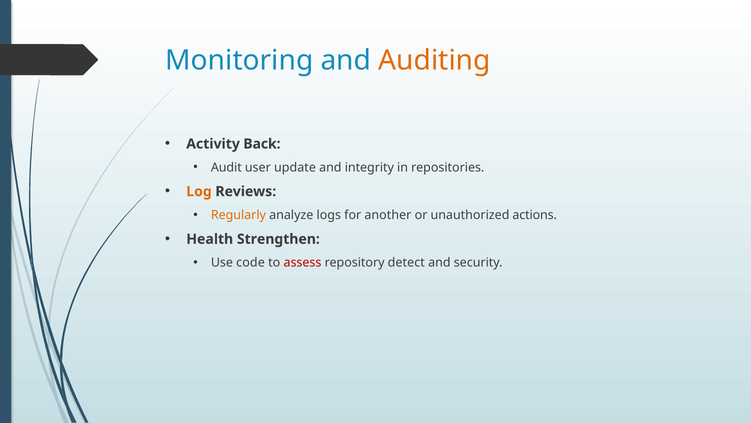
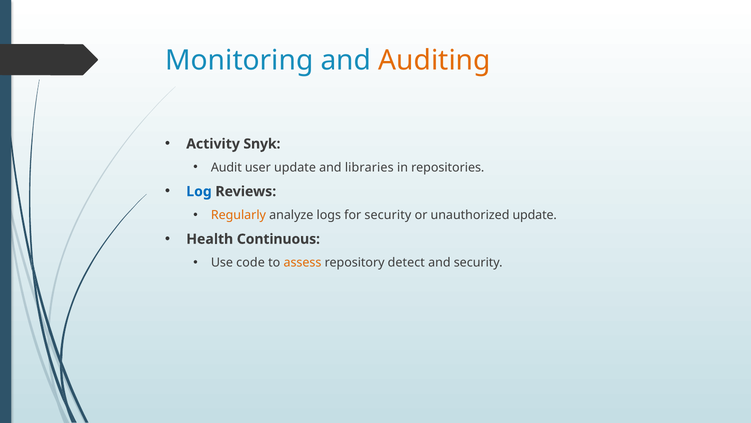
Back: Back -> Snyk
integrity: integrity -> libraries
Log colour: orange -> blue
for another: another -> security
unauthorized actions: actions -> update
Strengthen: Strengthen -> Continuous
assess colour: red -> orange
